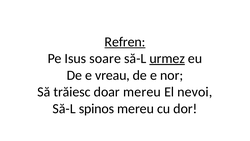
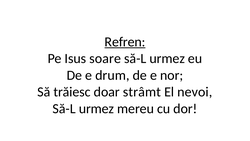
urmez at (167, 58) underline: present -> none
vreau: vreau -> drum
doar mereu: mereu -> strâmt
spinos at (96, 108): spinos -> urmez
